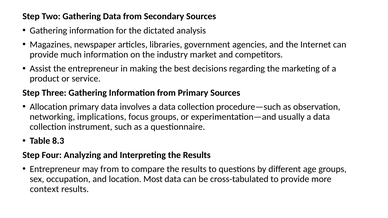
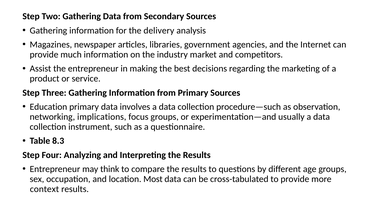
dictated: dictated -> delivery
Allocation: Allocation -> Education
may from: from -> think
